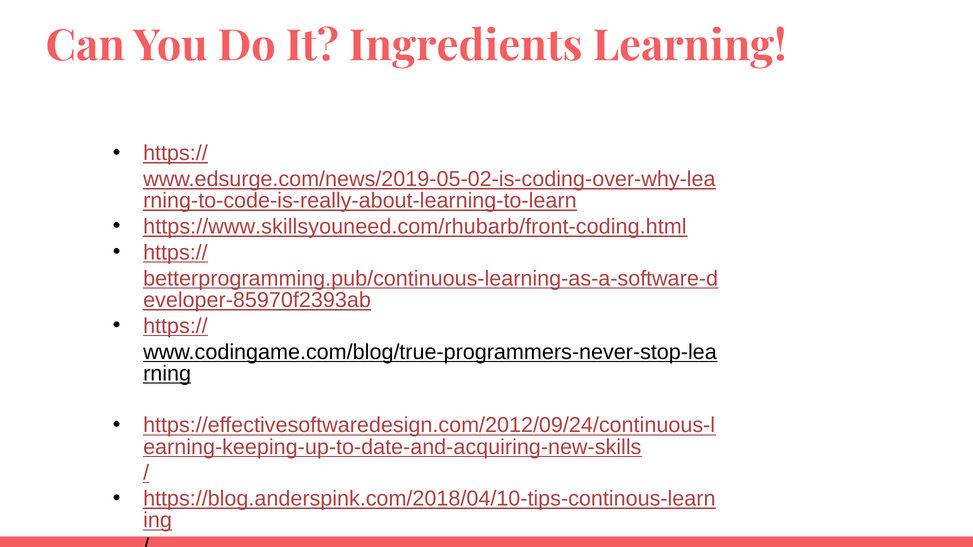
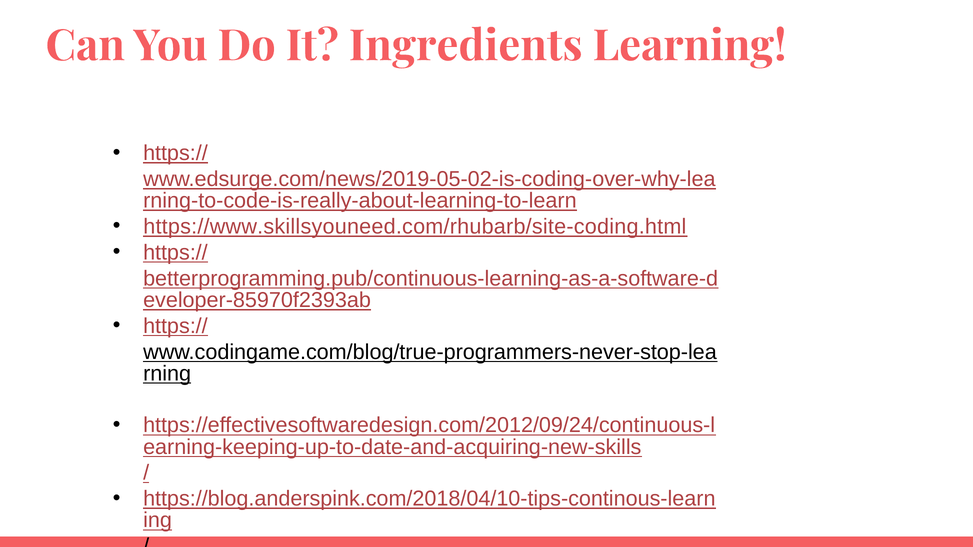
https://www.skillsyouneed.com/rhubarb/front-coding.html: https://www.skillsyouneed.com/rhubarb/front-coding.html -> https://www.skillsyouneed.com/rhubarb/site-coding.html
